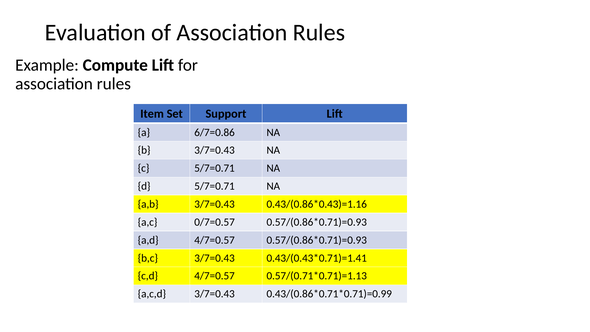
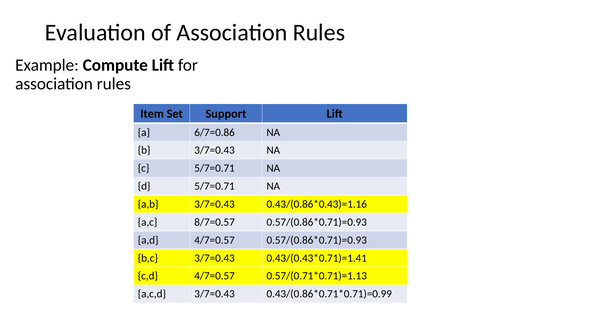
0/7=0.57: 0/7=0.57 -> 8/7=0.57
